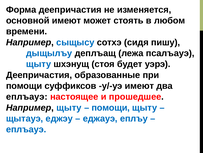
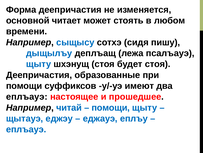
основной имеют: имеют -> читает
будет уэрэ: уэрэ -> стоя
Например щыту: щыту -> читай
